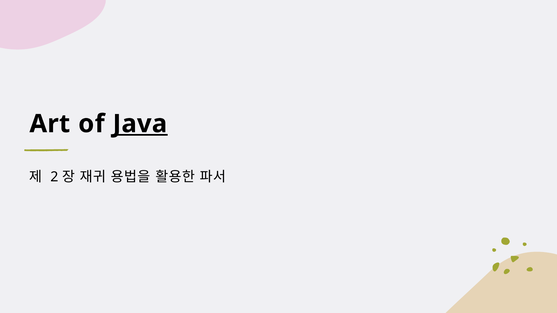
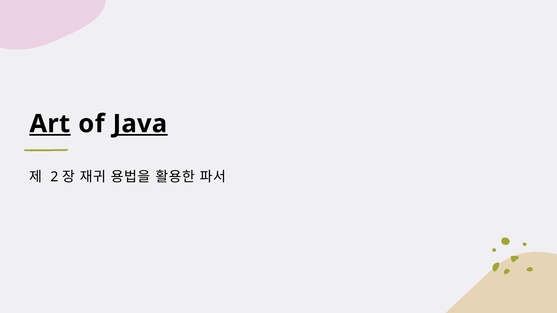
Art underline: none -> present
